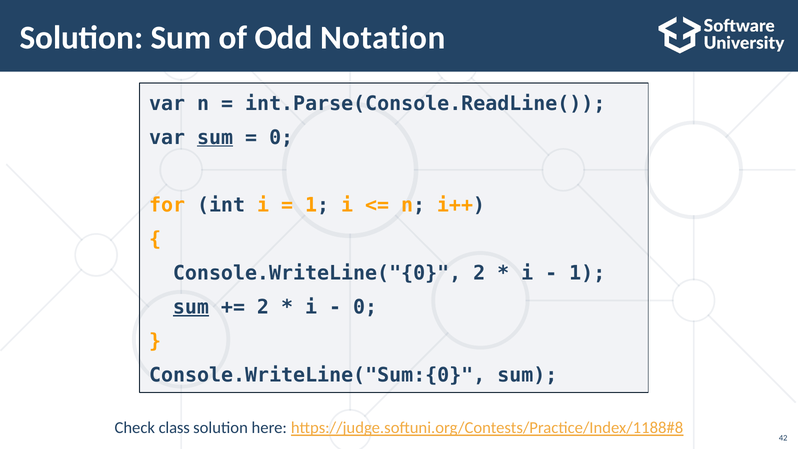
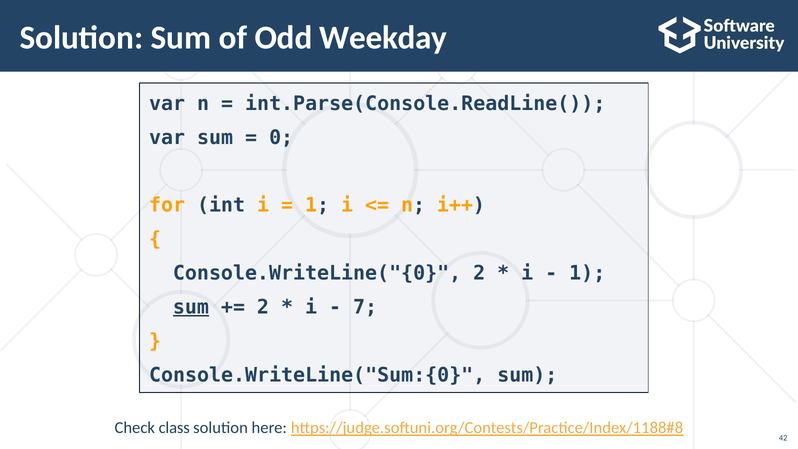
Notation: Notation -> Weekday
sum at (215, 137) underline: present -> none
0 at (365, 307): 0 -> 7
